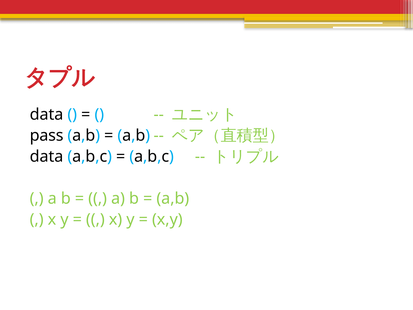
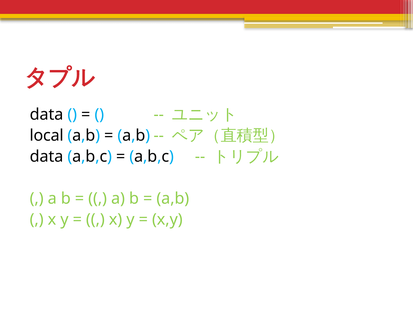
pass: pass -> local
